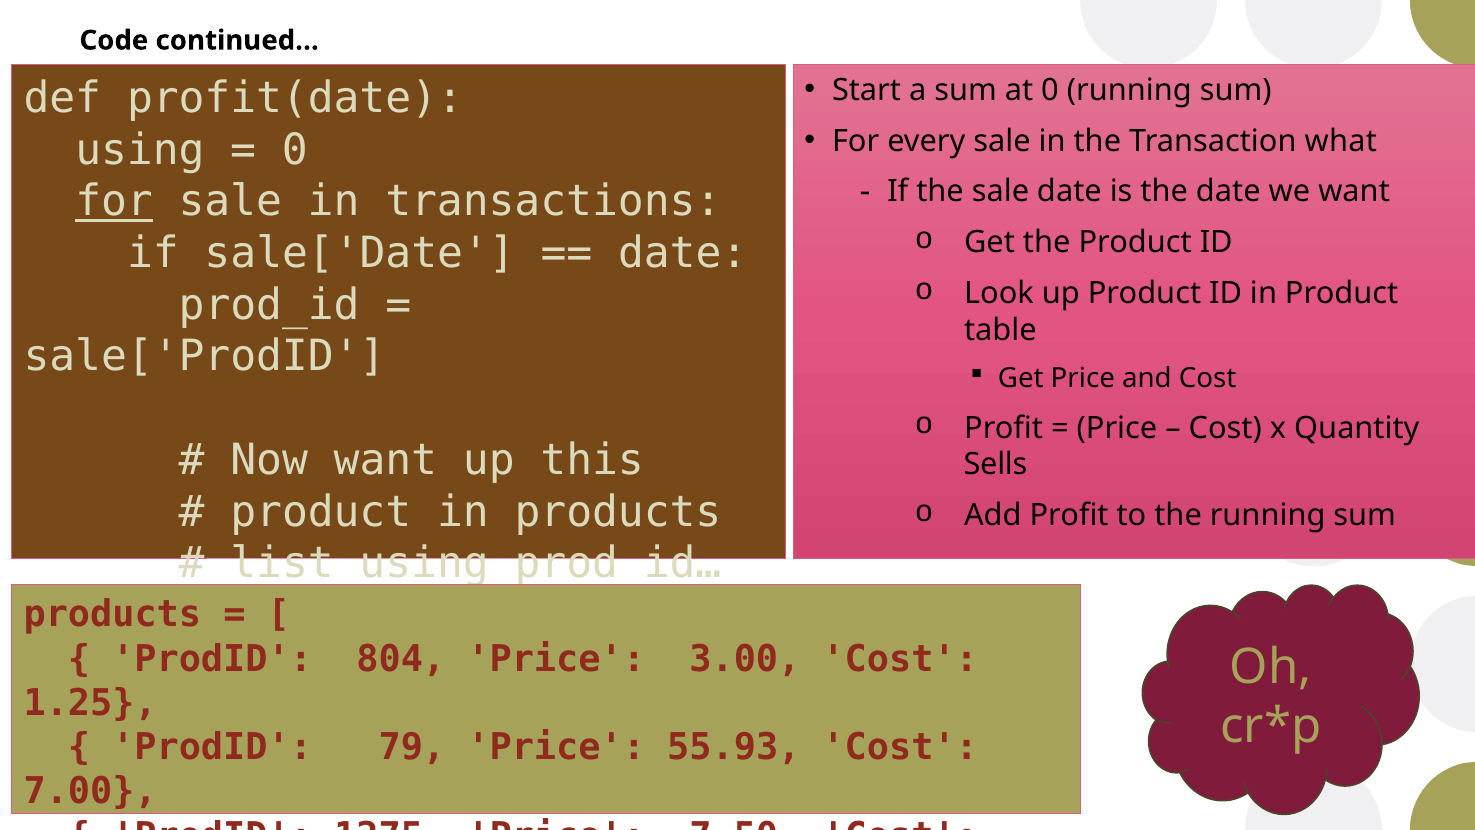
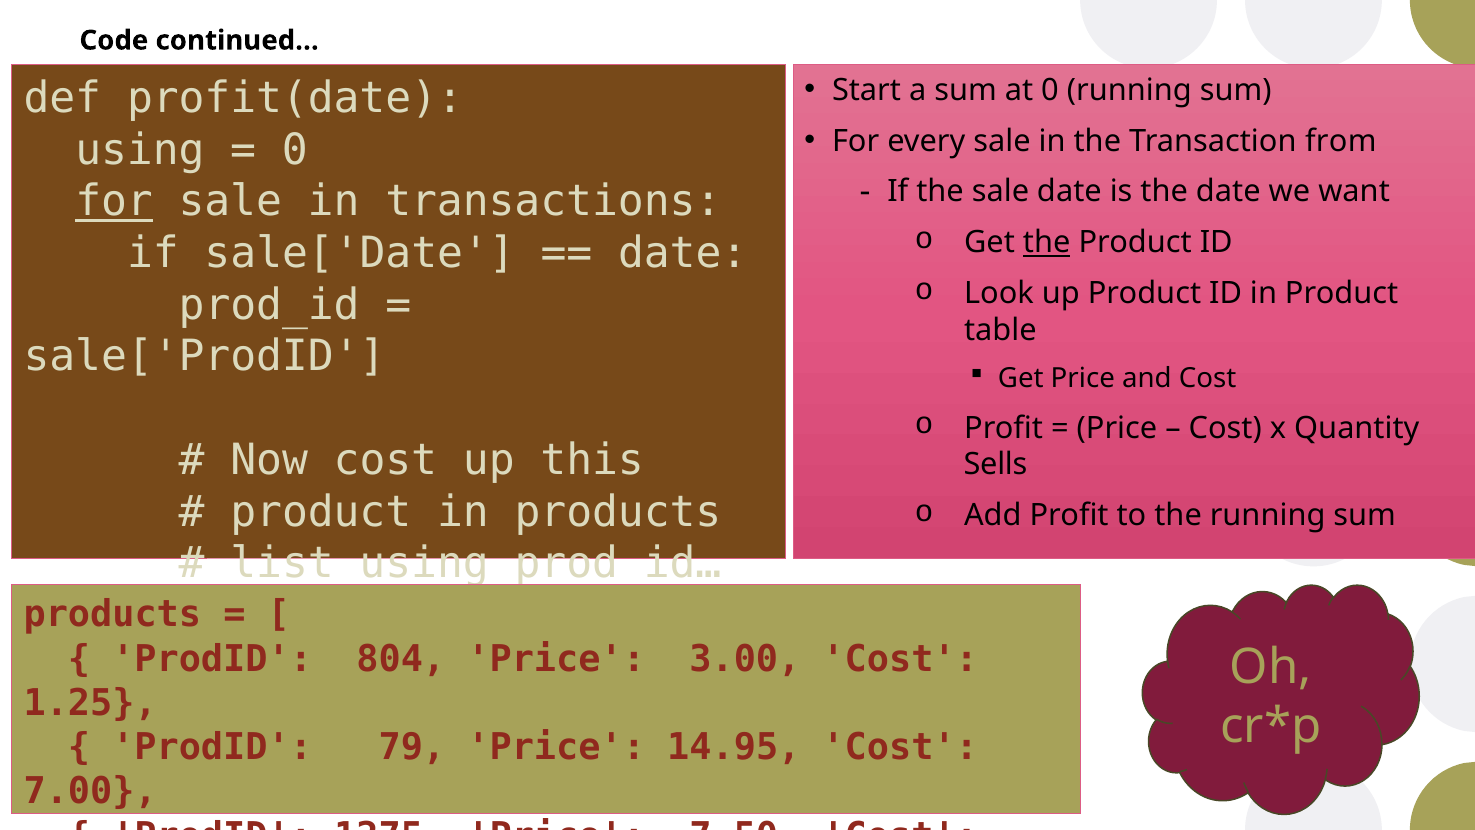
what: what -> from
the at (1047, 242) underline: none -> present
Now want: want -> cost
55.93: 55.93 -> 14.95
